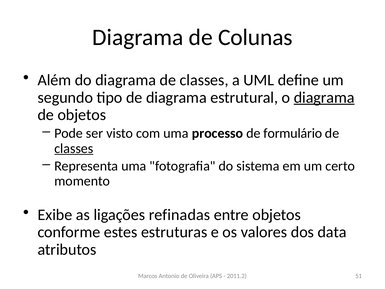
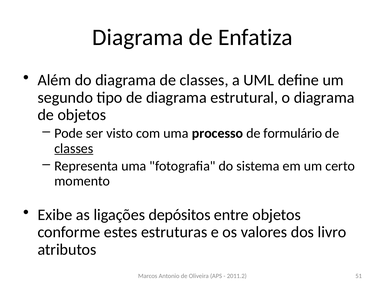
Colunas: Colunas -> Enfatiza
diagrama at (324, 97) underline: present -> none
refinadas: refinadas -> depósitos
data: data -> livro
